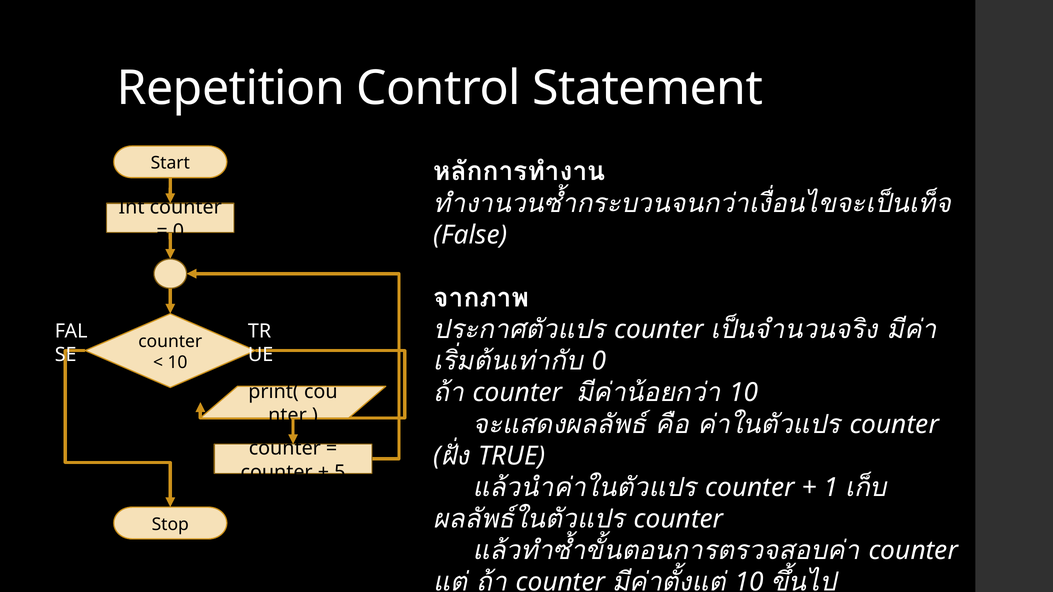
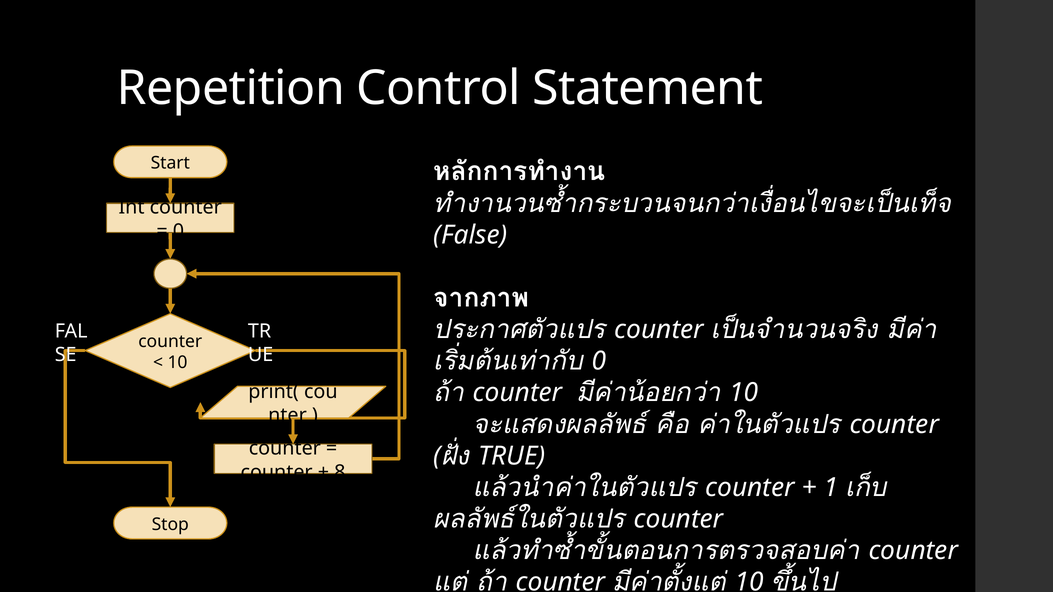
5: 5 -> 8
